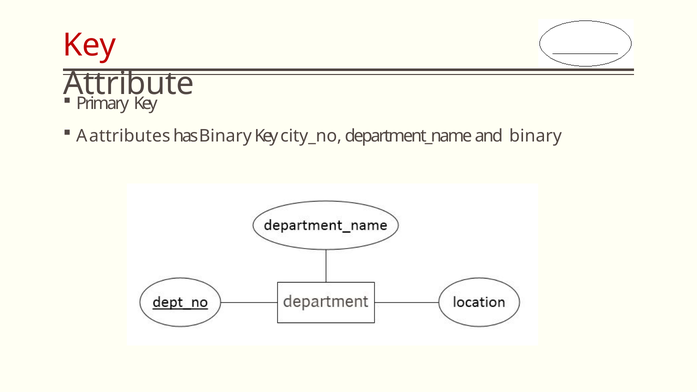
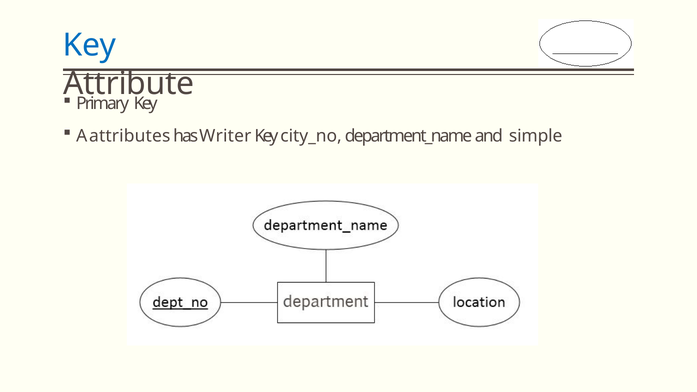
Key at (89, 45) colour: red -> blue
has Binary: Binary -> Writer
and binary: binary -> simple
